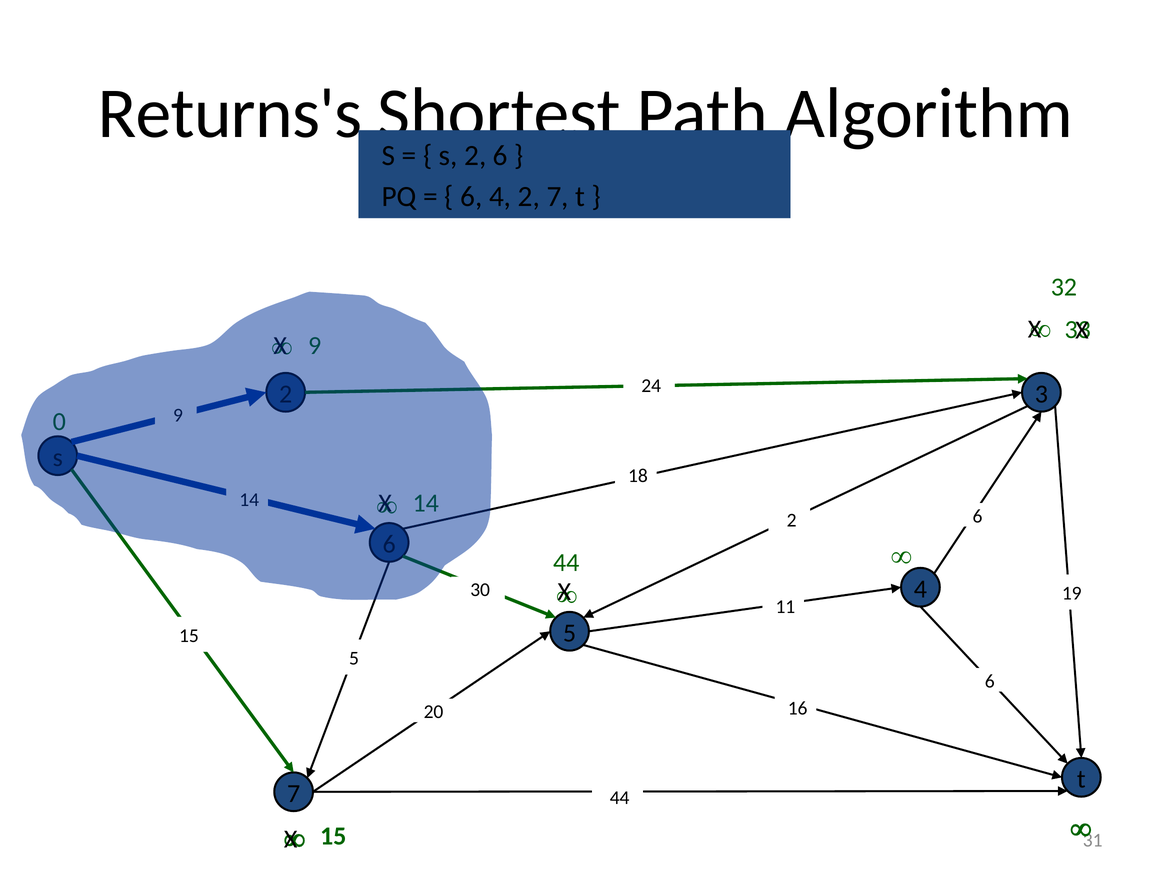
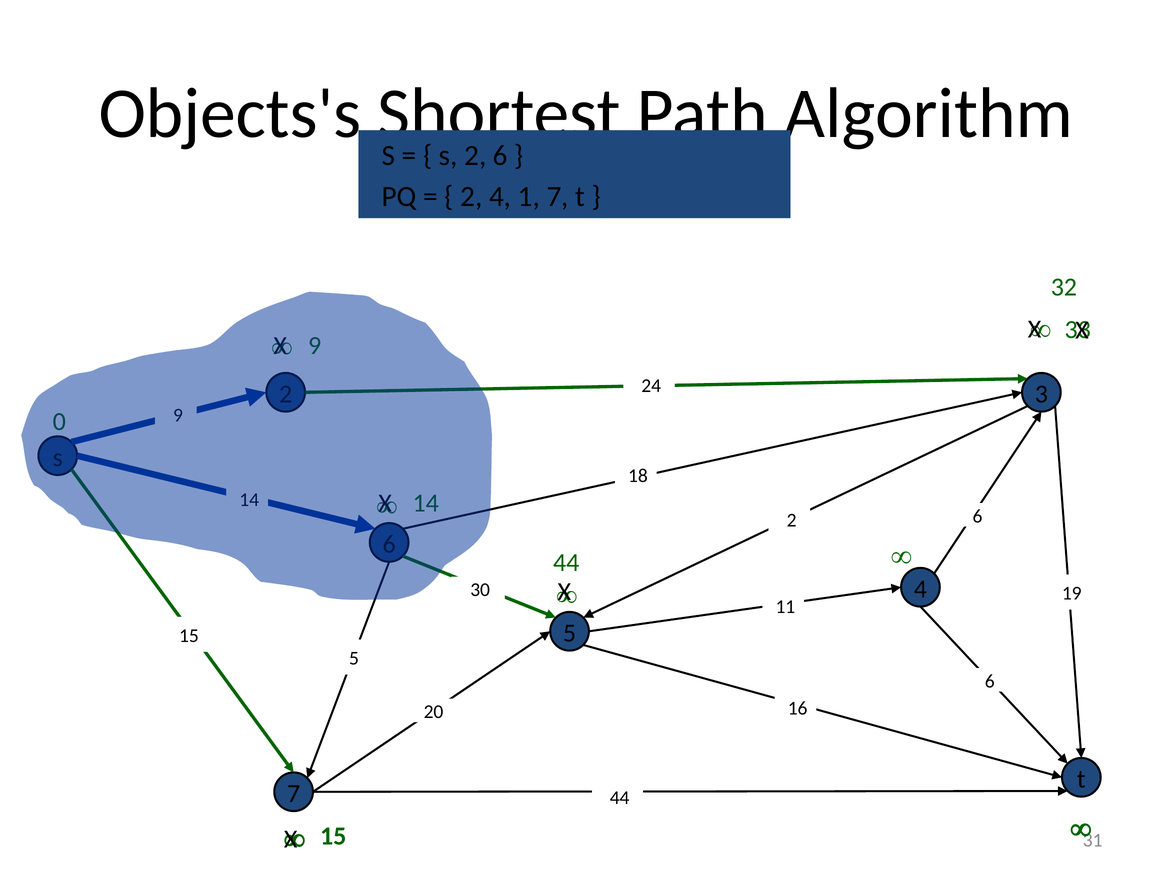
Returns's: Returns's -> Objects's
6 at (471, 197): 6 -> 2
4 2: 2 -> 1
